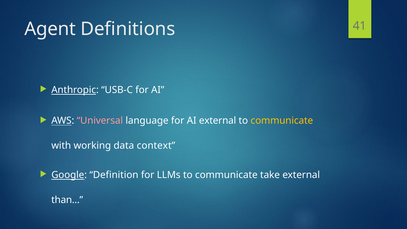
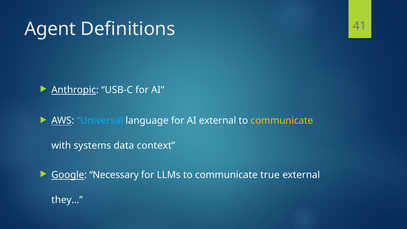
Universal colour: pink -> light blue
working: working -> systems
Definition: Definition -> Necessary
take: take -> true
than…: than… -> they…
